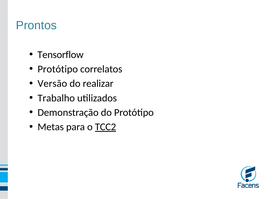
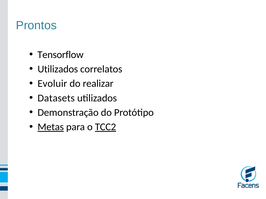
Protótipo at (58, 69): Protótipo -> Utilizados
Versão: Versão -> Evoluir
Trabalho: Trabalho -> Datasets
Metas underline: none -> present
